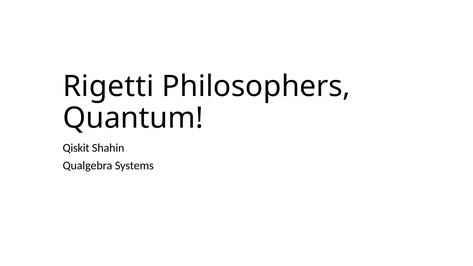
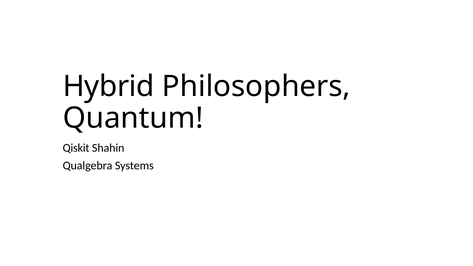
Rigetti: Rigetti -> Hybrid
